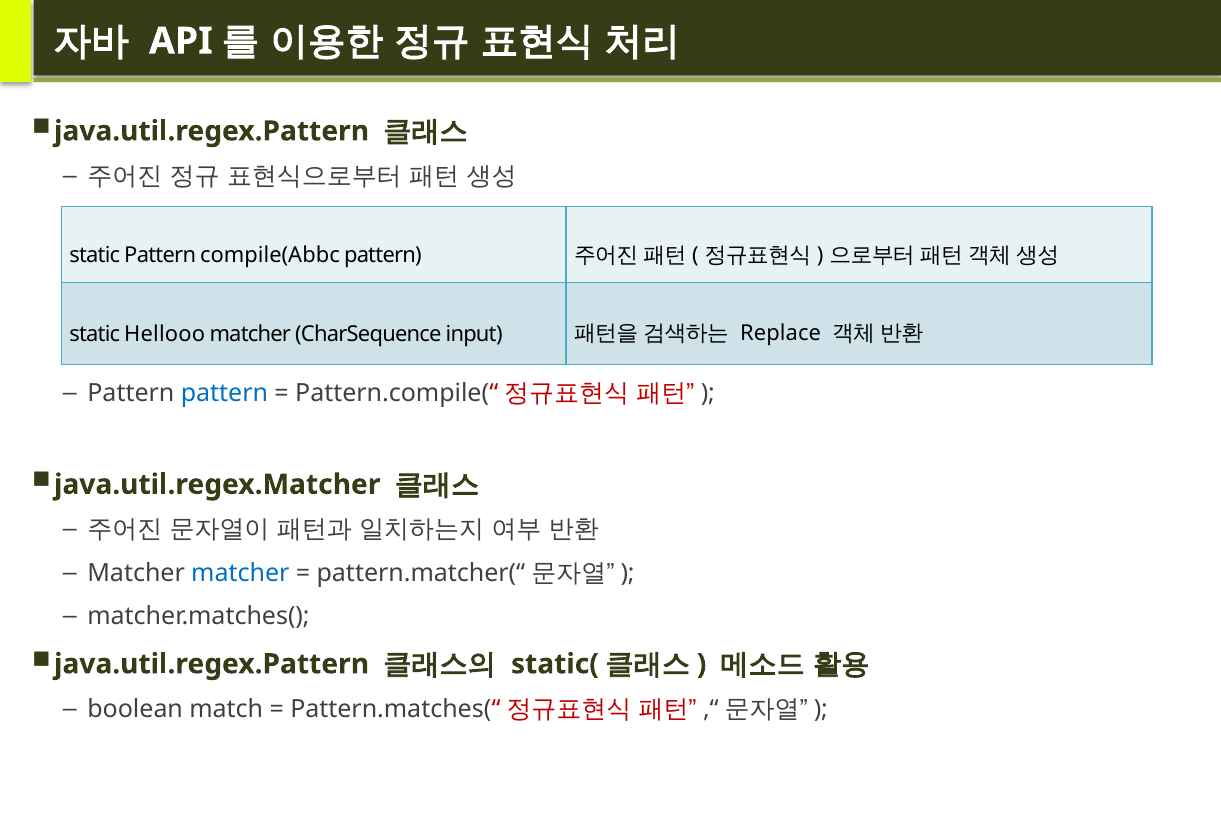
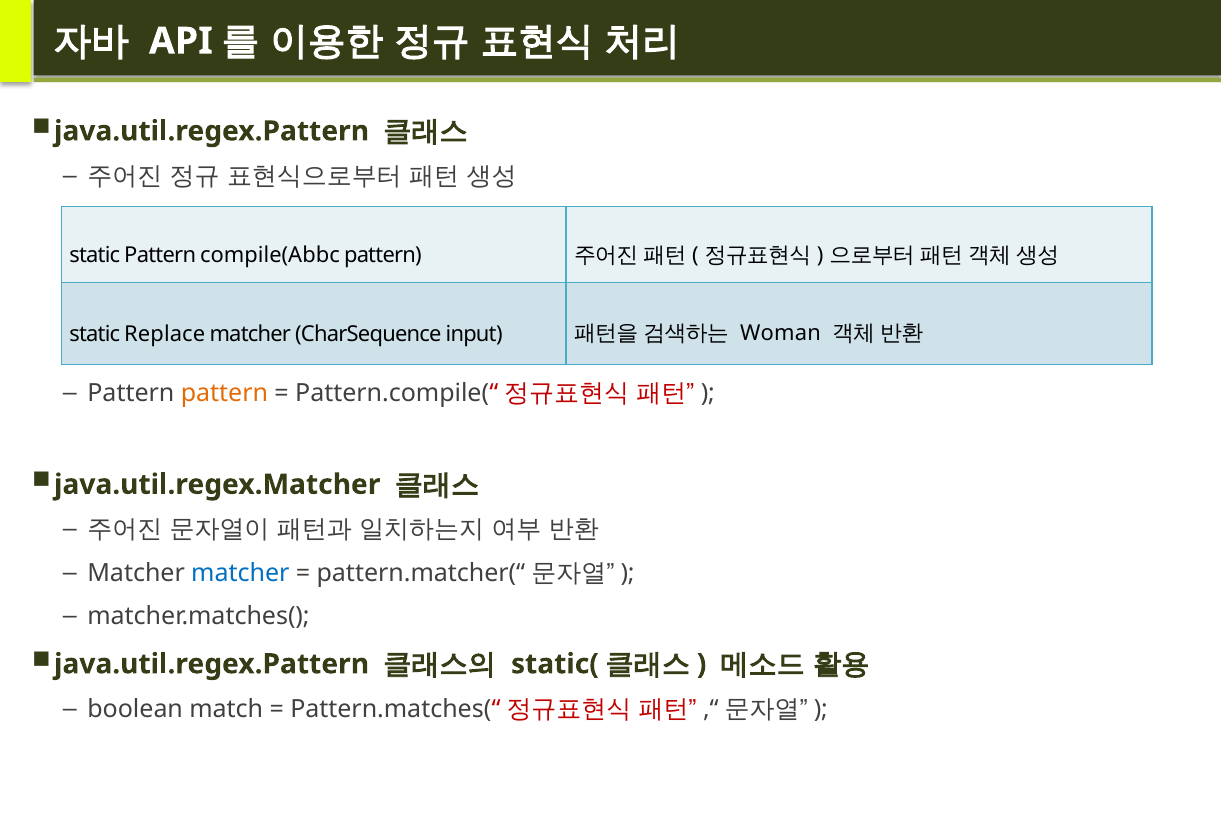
Hellooo: Hellooo -> Replace
Replace: Replace -> Woman
pattern at (224, 394) colour: blue -> orange
